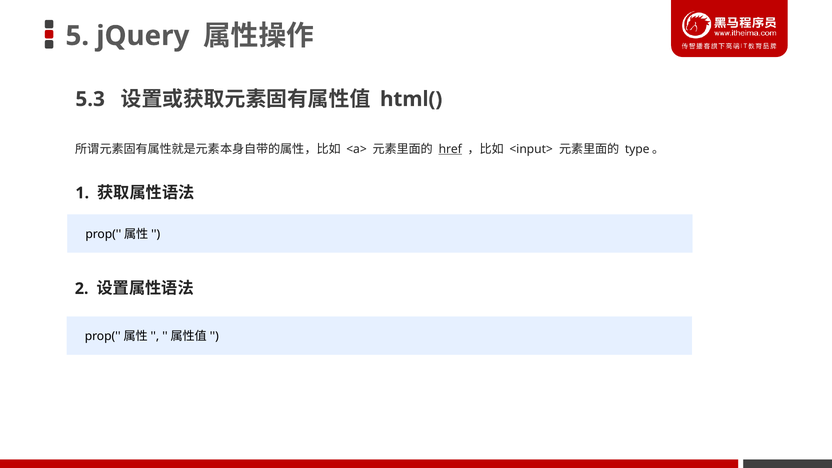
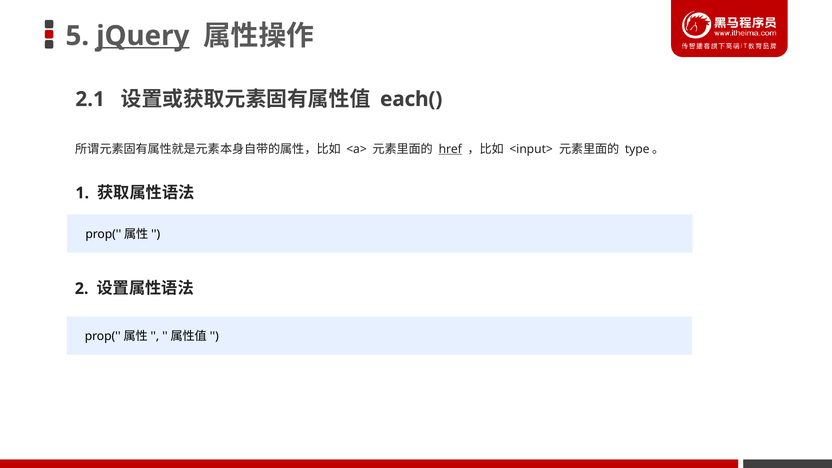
jQuery underline: none -> present
5.3: 5.3 -> 2.1
html(: html( -> each(
